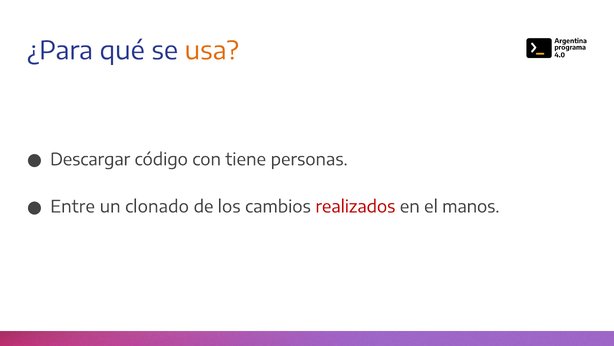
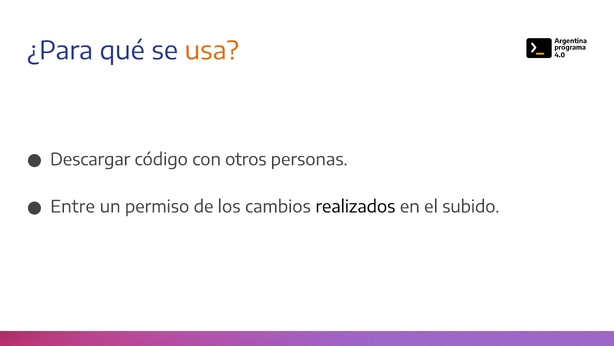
tiene: tiene -> otros
clonado: clonado -> permiso
realizados colour: red -> black
manos: manos -> subido
